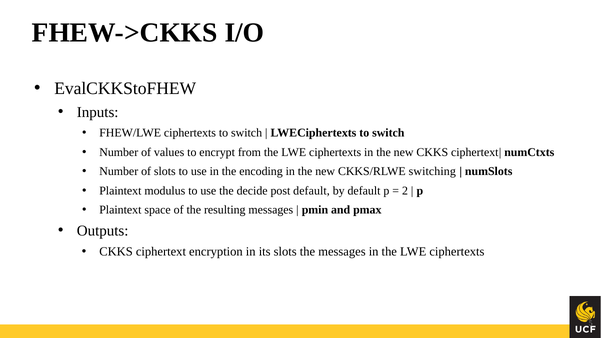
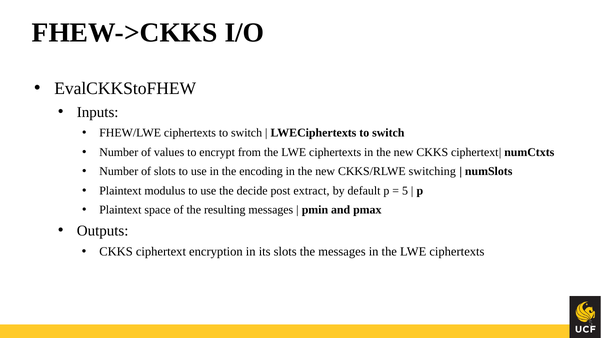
post default: default -> extract
2 at (405, 191): 2 -> 5
